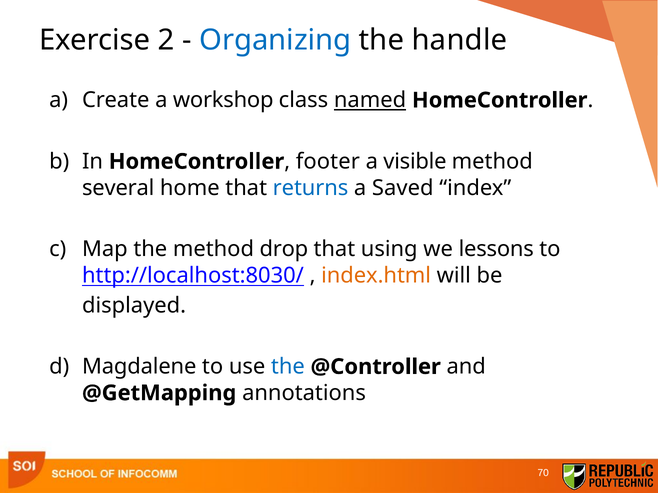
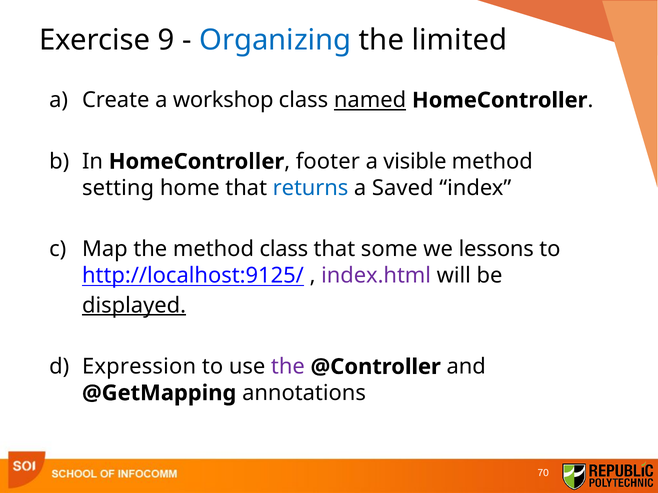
2: 2 -> 9
handle: handle -> limited
several: several -> setting
method drop: drop -> class
using: using -> some
http://localhost:8030/: http://localhost:8030/ -> http://localhost:9125/
index.html colour: orange -> purple
displayed underline: none -> present
Magdalene: Magdalene -> Expression
the at (288, 367) colour: blue -> purple
